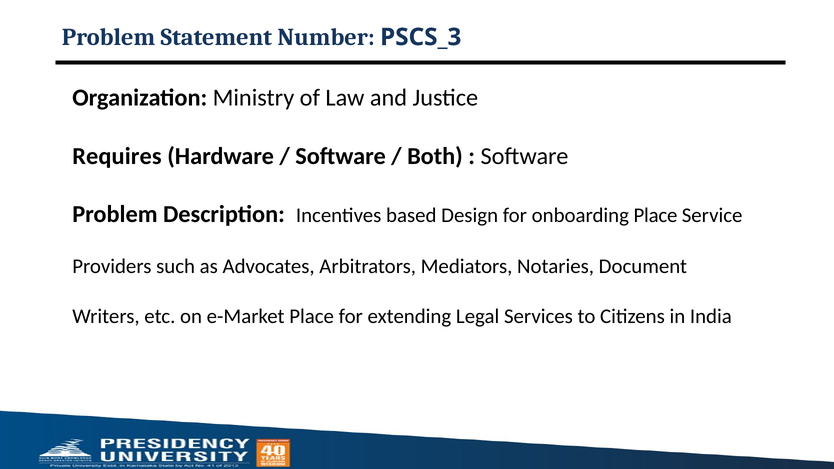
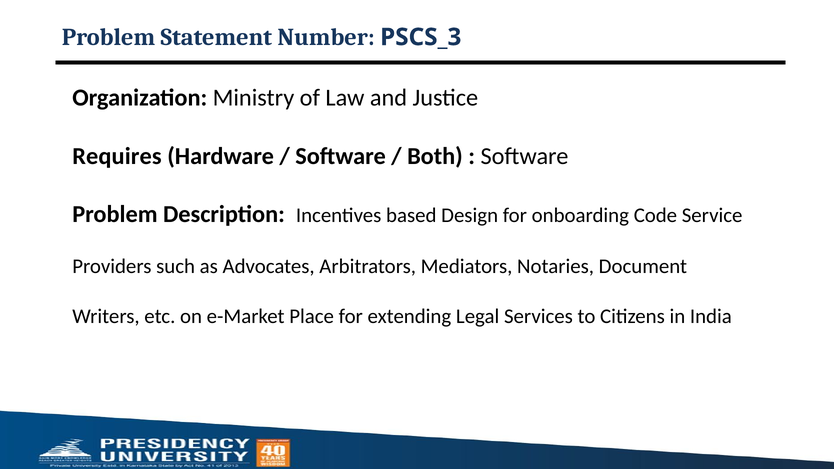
onboarding Place: Place -> Code
